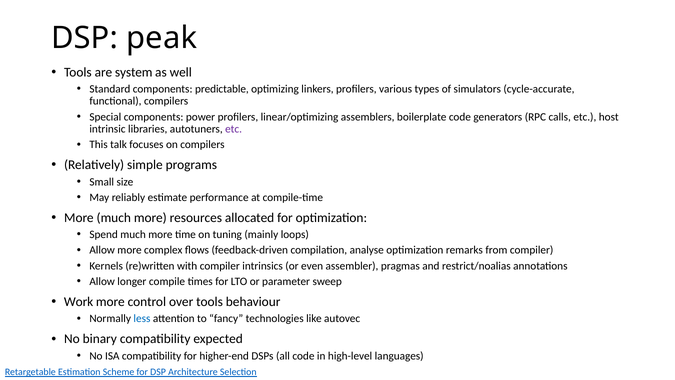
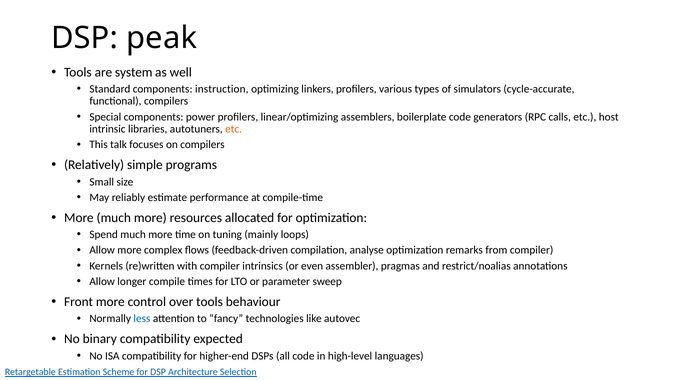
predictable: predictable -> instruction
etc at (234, 129) colour: purple -> orange
Work: Work -> Front
